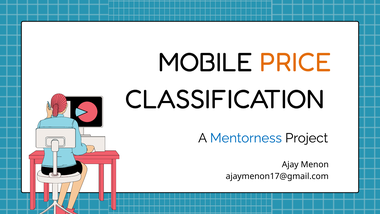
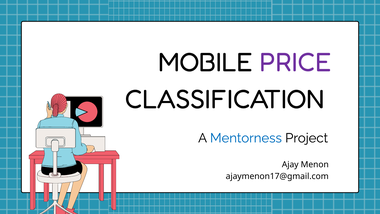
PRICE colour: orange -> purple
